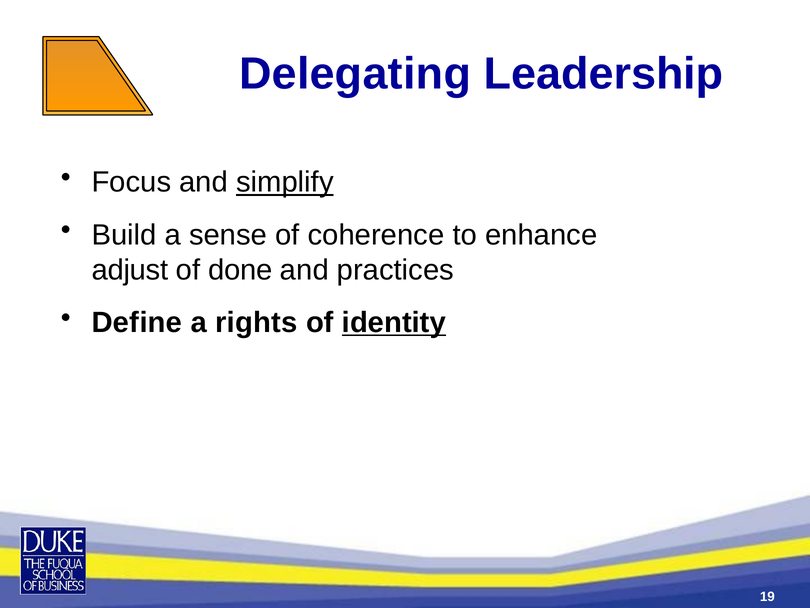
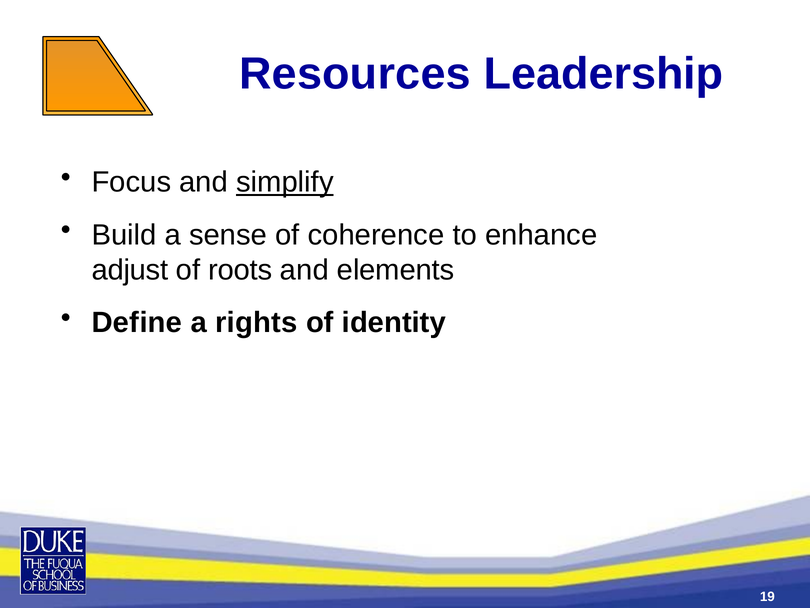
Delegating: Delegating -> Resources
done: done -> roots
practices: practices -> elements
identity underline: present -> none
